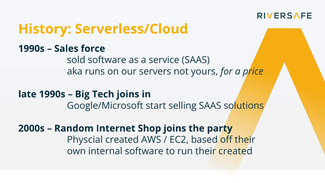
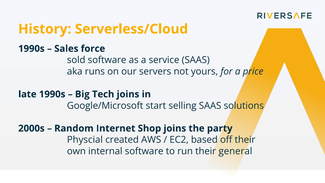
their created: created -> general
